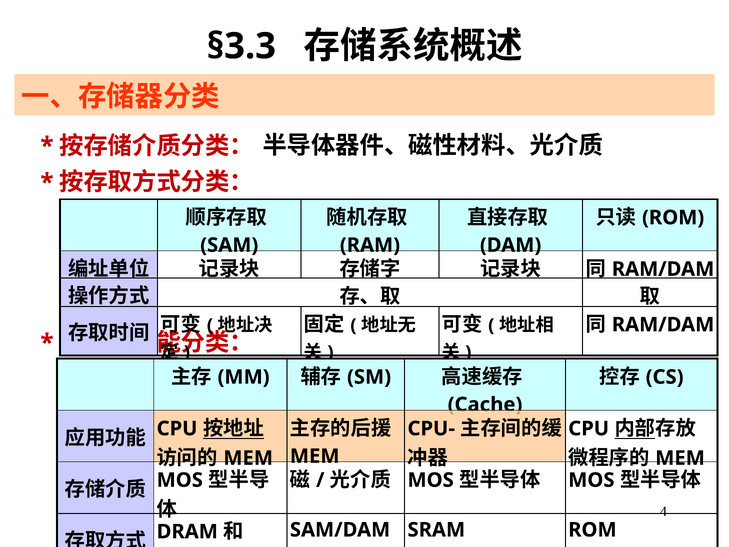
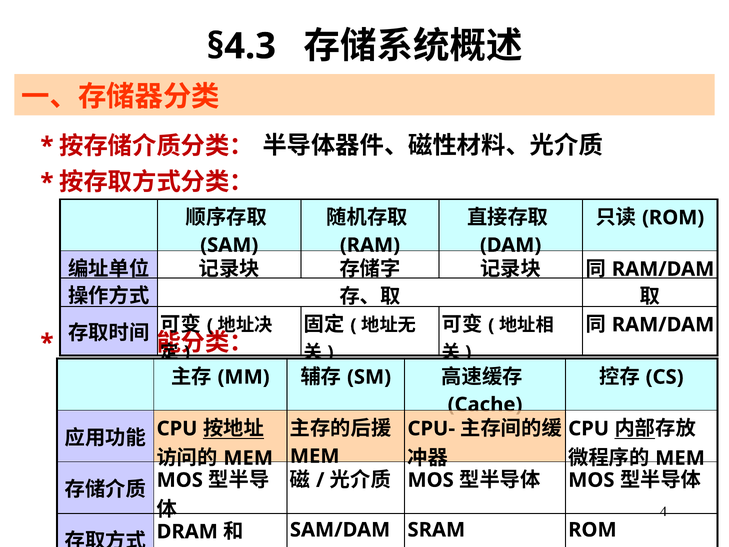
§3.3: §3.3 -> §4.3
